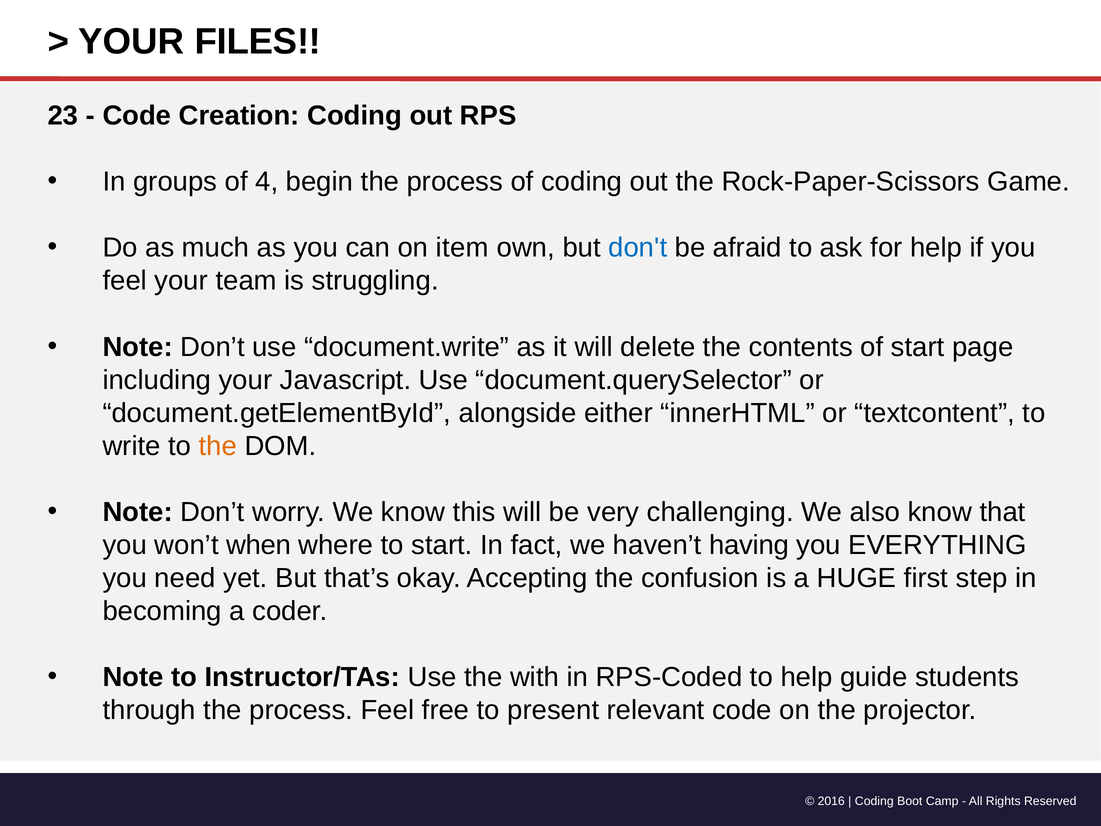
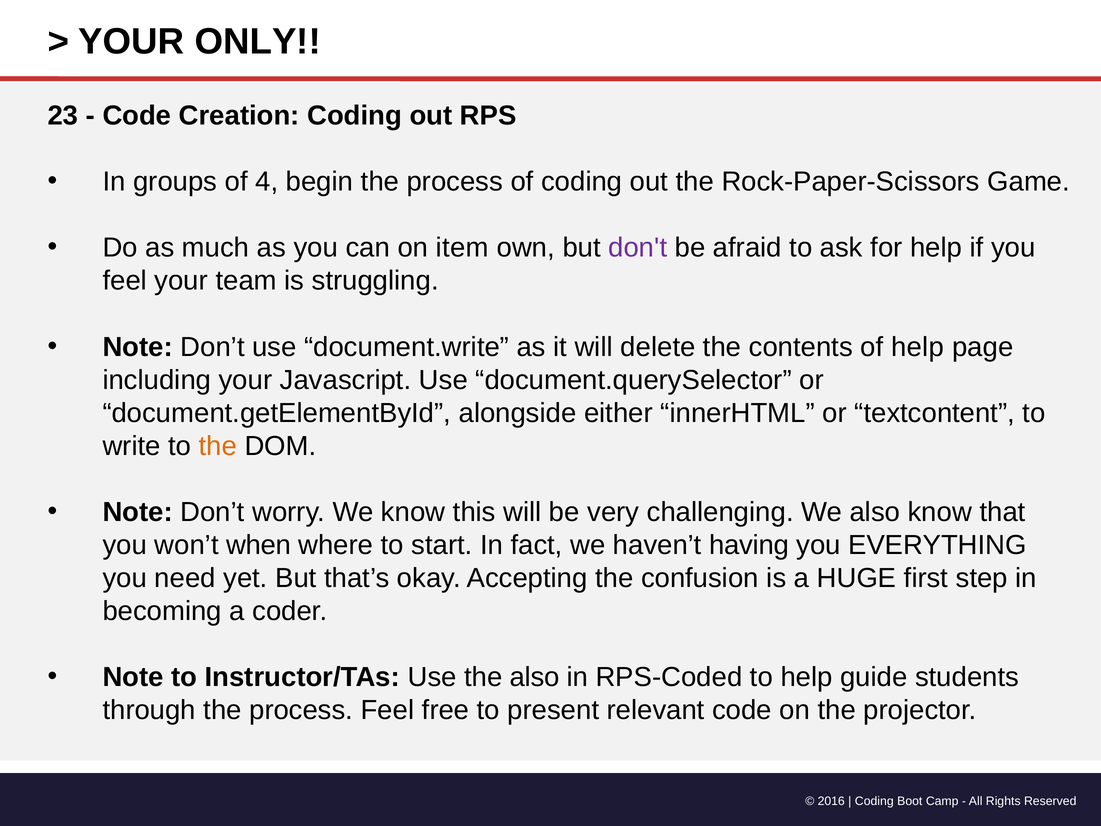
FILES: FILES -> ONLY
don't colour: blue -> purple
of start: start -> help
the with: with -> also
